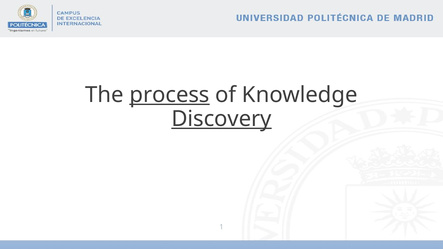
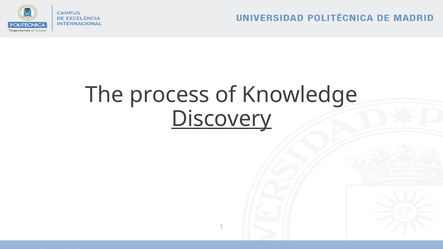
process underline: present -> none
